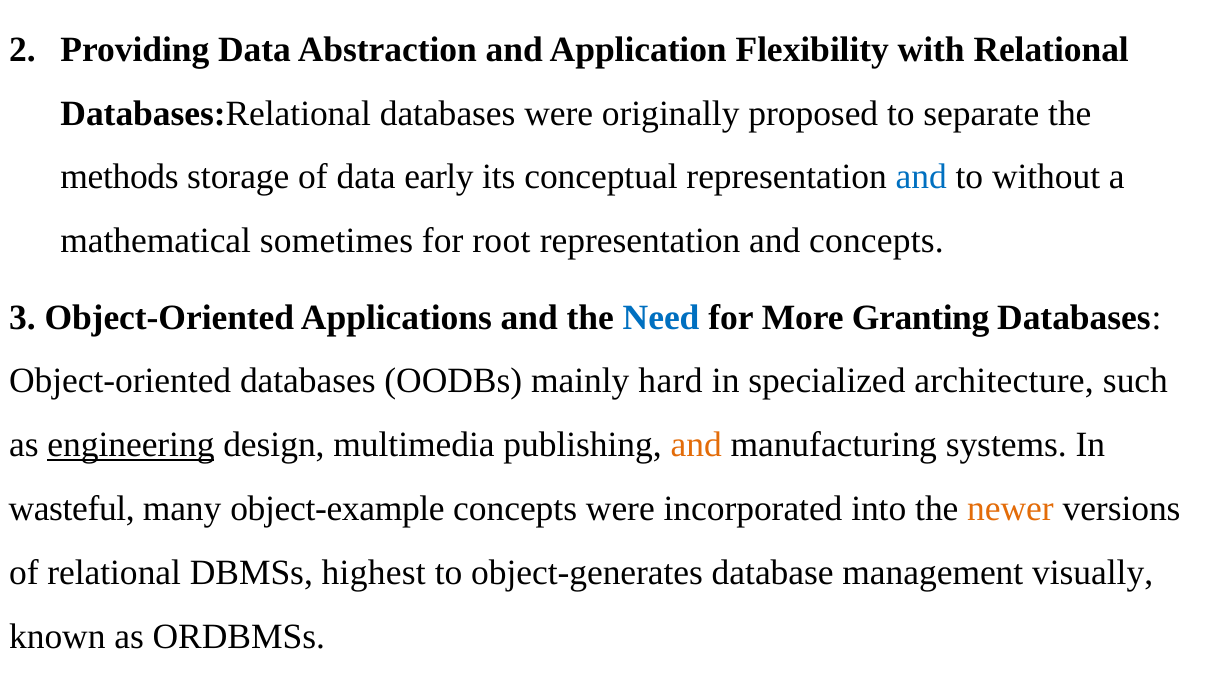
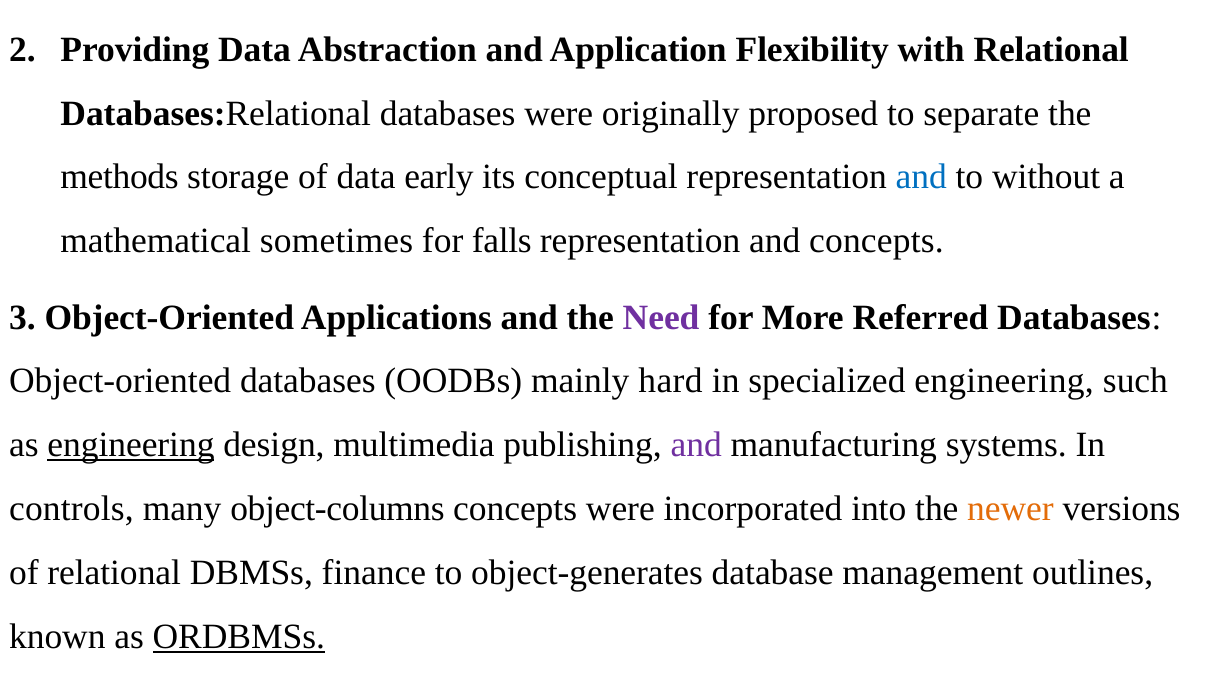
root: root -> falls
Need colour: blue -> purple
Granting: Granting -> Referred
specialized architecture: architecture -> engineering
and at (696, 445) colour: orange -> purple
wasteful: wasteful -> controls
object-example: object-example -> object-columns
highest: highest -> finance
visually: visually -> outlines
ORDBMSs underline: none -> present
